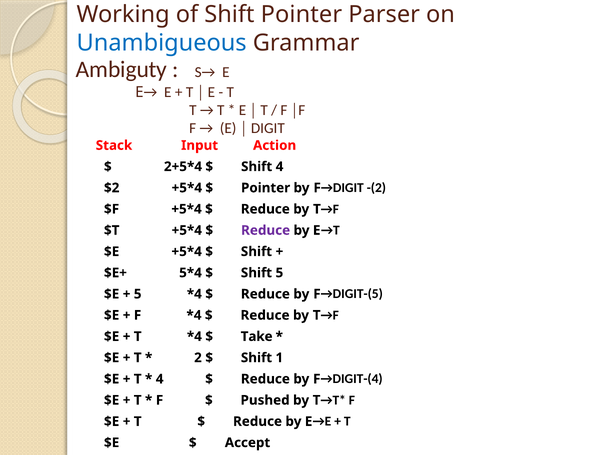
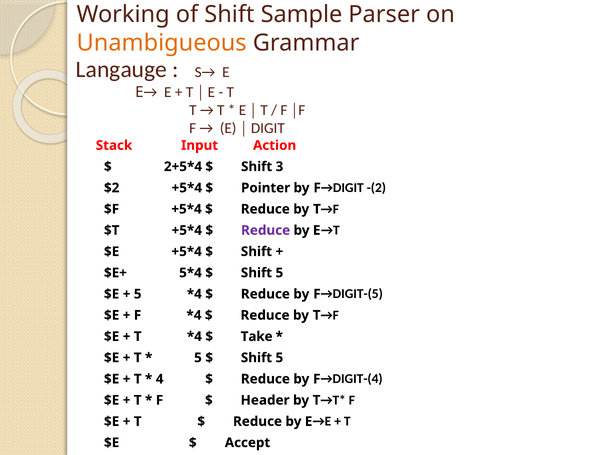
Shift Pointer: Pointer -> Sample
Unambigueous colour: blue -> orange
Ambiguty: Ambiguty -> Langauge
Shift 4: 4 -> 3
2 at (198, 358): 2 -> 5
1 at (279, 358): 1 -> 5
Pushed: Pushed -> Header
